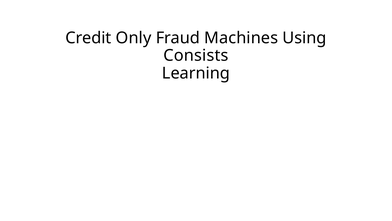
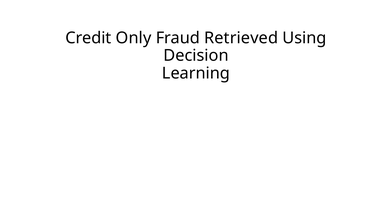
Machines: Machines -> Retrieved
Consists: Consists -> Decision
